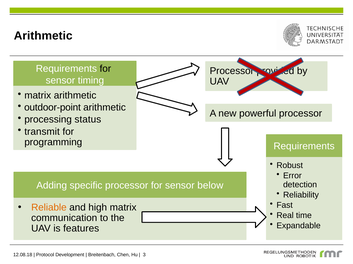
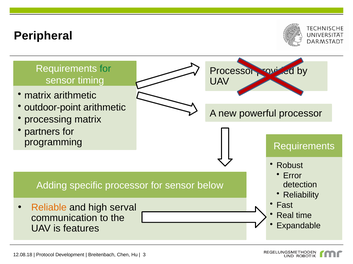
Arithmetic at (43, 36): Arithmetic -> Peripheral
for at (105, 69) colour: black -> green
processing status: status -> matrix
transmit: transmit -> partners
high matrix: matrix -> serval
